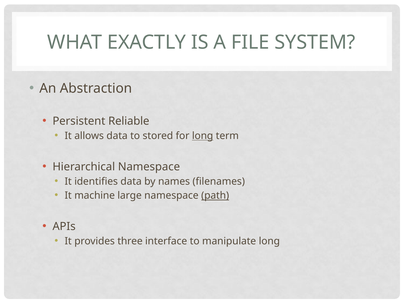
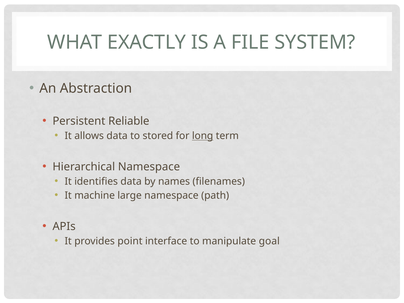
path underline: present -> none
three: three -> point
manipulate long: long -> goal
